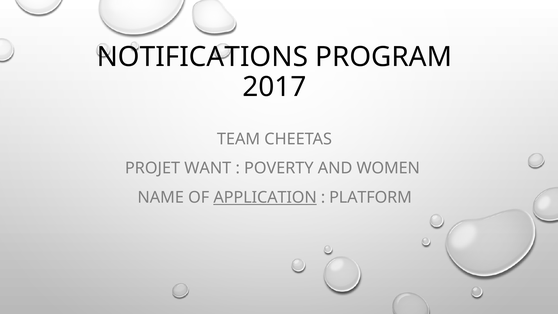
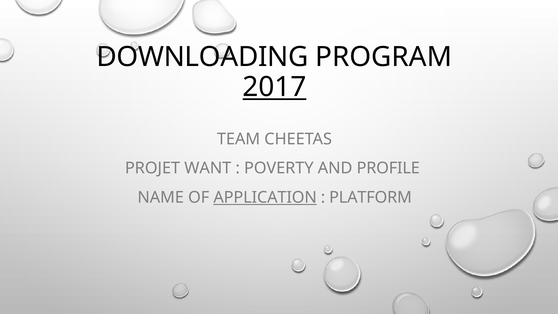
NOTIFICATIONS: NOTIFICATIONS -> DOWNLOADING
2017 underline: none -> present
WOMEN: WOMEN -> PROFILE
